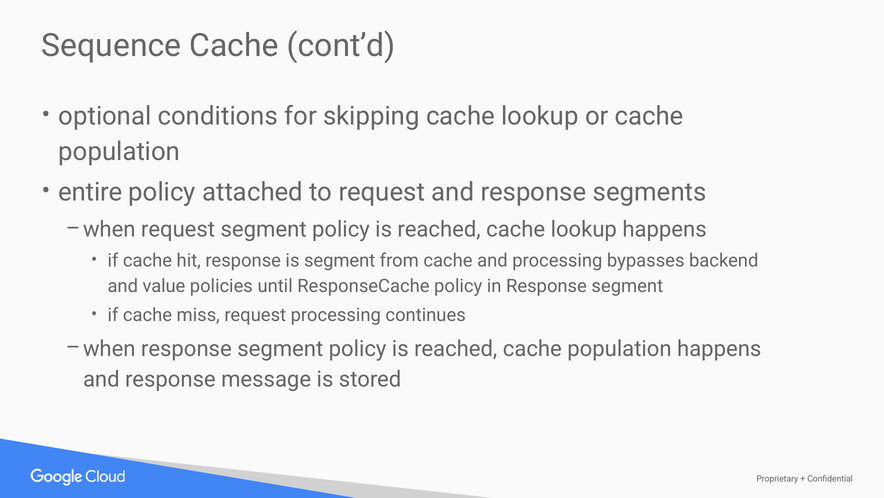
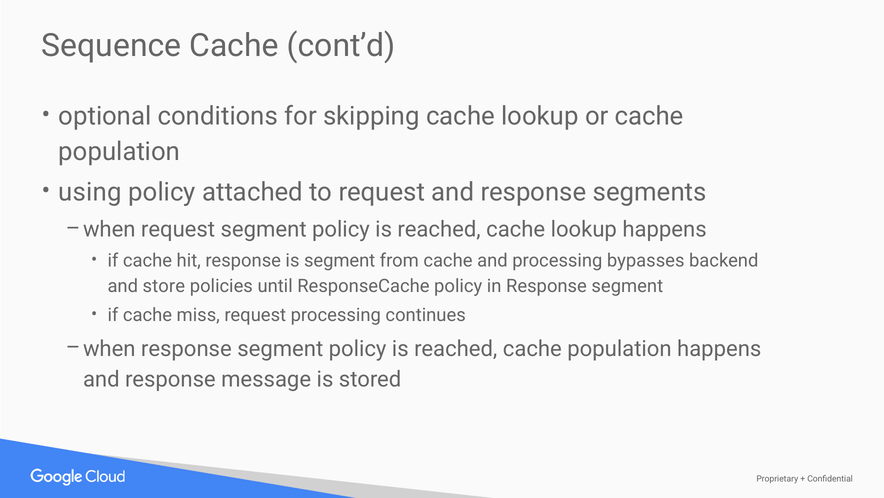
entire: entire -> using
value: value -> store
